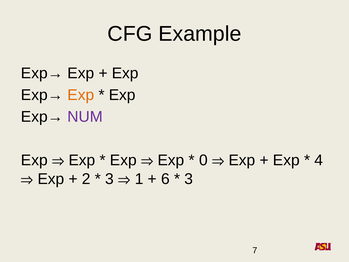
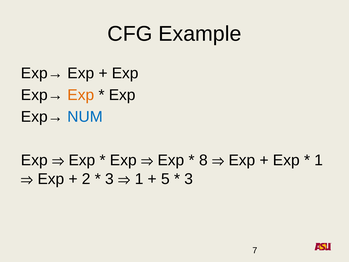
NUM colour: purple -> blue
0: 0 -> 8
4 at (319, 160): 4 -> 1
6: 6 -> 5
